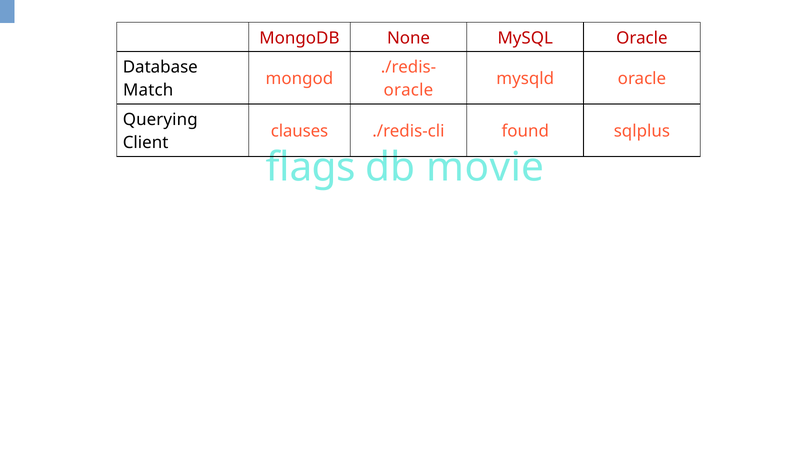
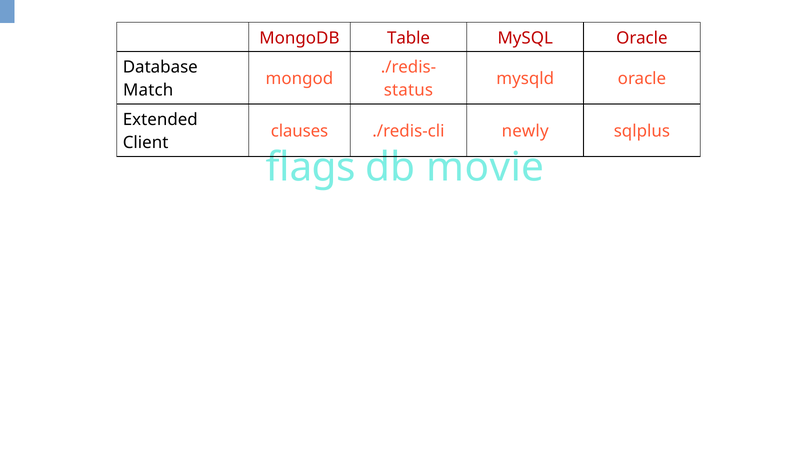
None: None -> Table
oracle at (408, 90): oracle -> status
Querying: Querying -> Extended
found: found -> newly
